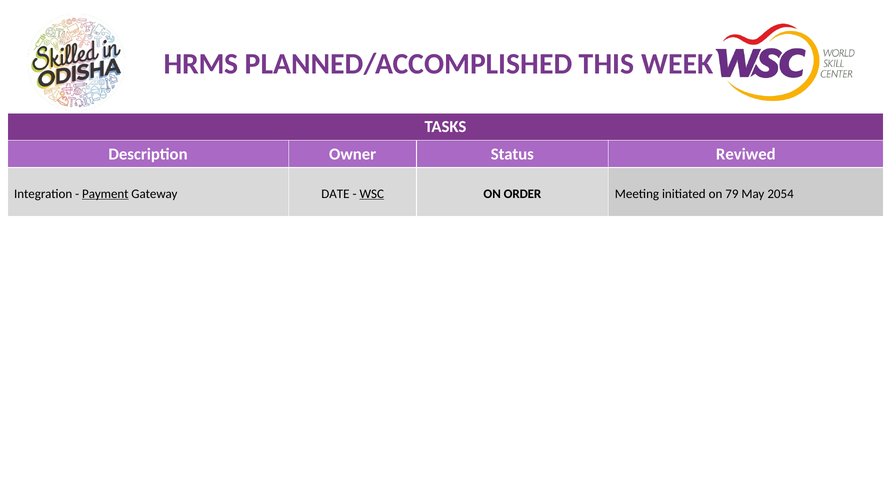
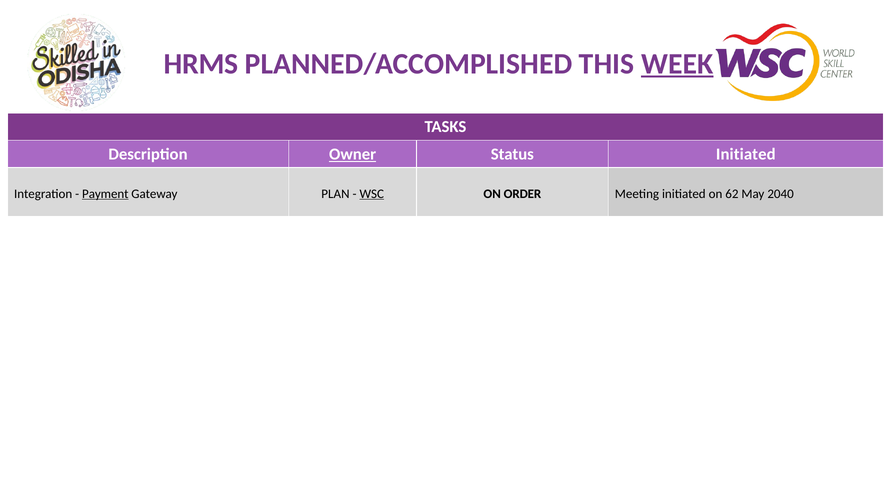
WEEK underline: none -> present
Owner underline: none -> present
Status Reviwed: Reviwed -> Initiated
DATE: DATE -> PLAN
79: 79 -> 62
2054: 2054 -> 2040
